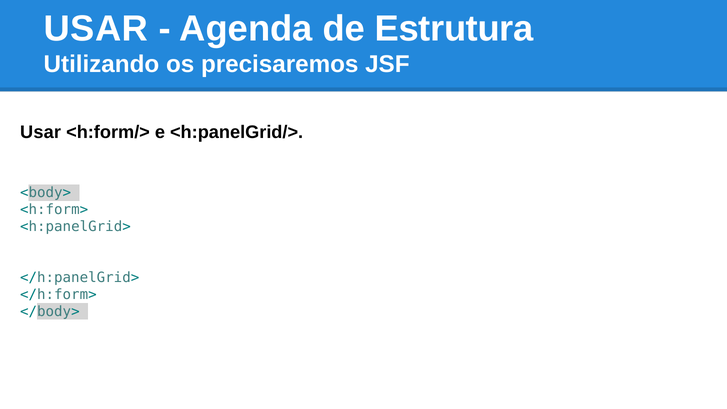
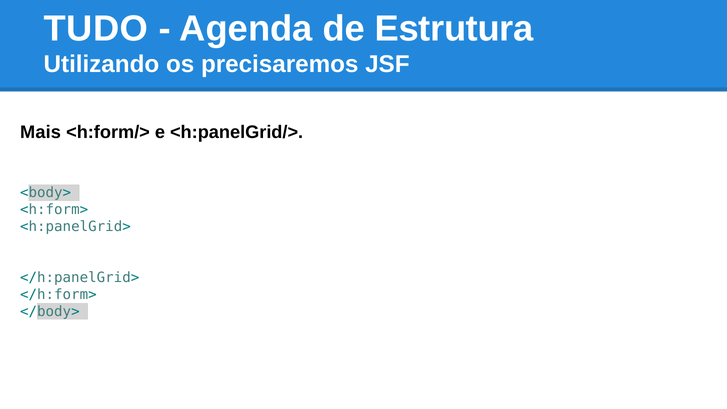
USAR at (96, 29): USAR -> TUDO
Usar at (41, 132): Usar -> Mais
